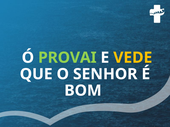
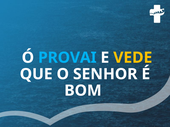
PROVAI colour: light green -> light blue
